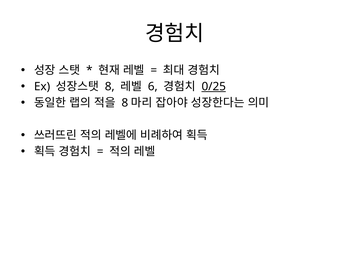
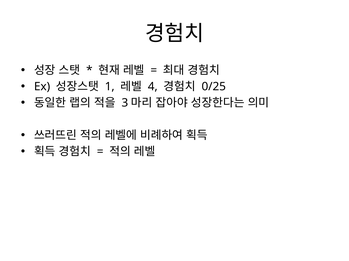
8 at (110, 87): 8 -> 1
6: 6 -> 4
0/25 underline: present -> none
8 at (125, 103): 8 -> 3
